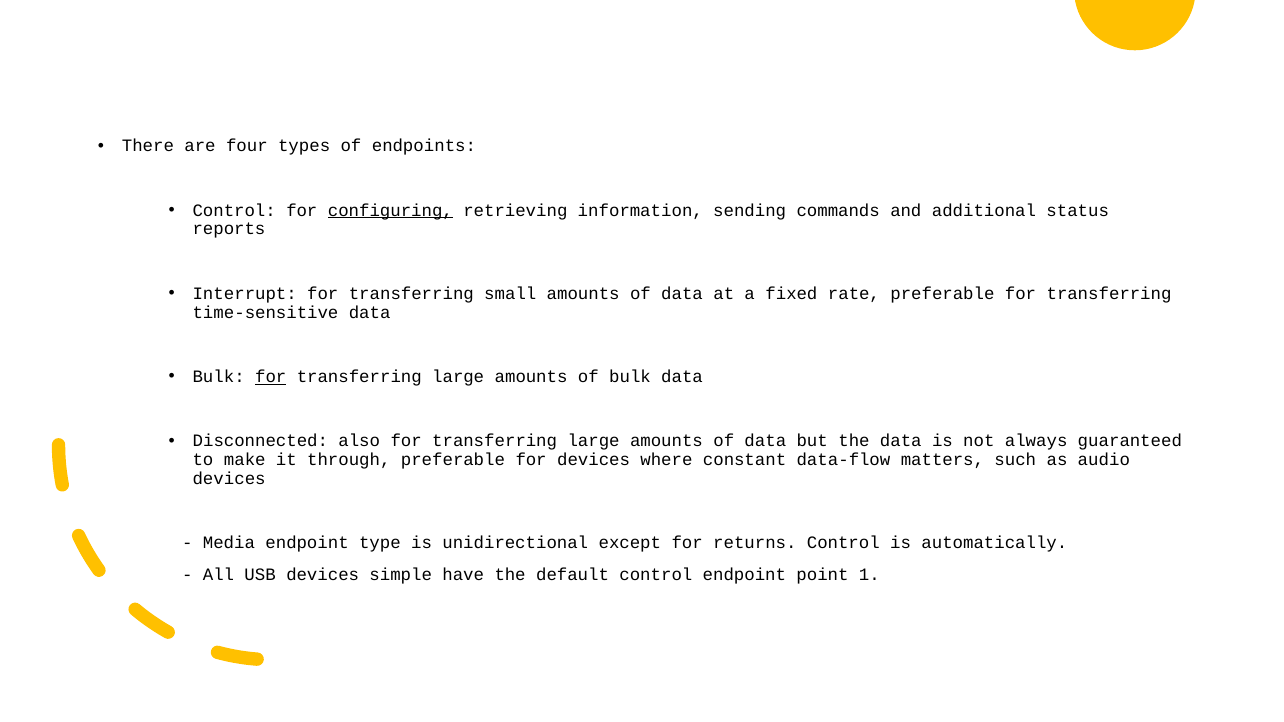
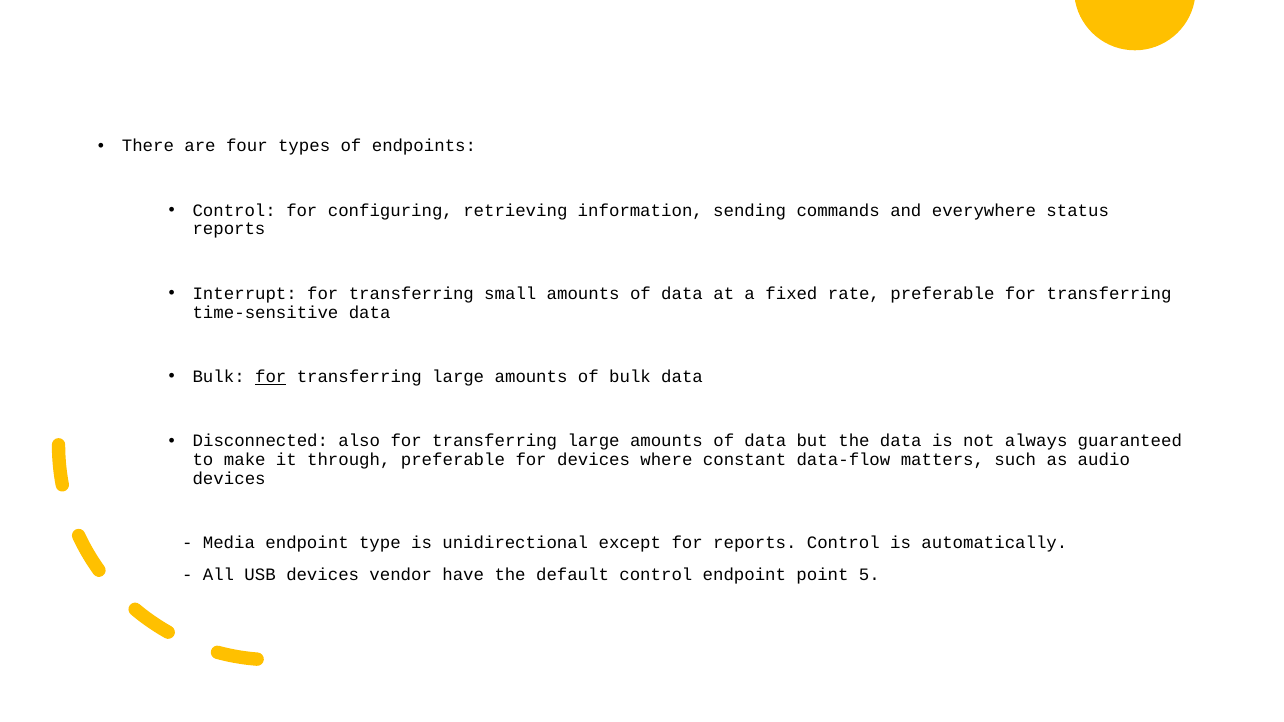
configuring underline: present -> none
additional: additional -> everywhere
for returns: returns -> reports
simple: simple -> vendor
1: 1 -> 5
